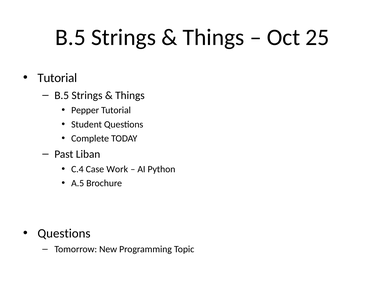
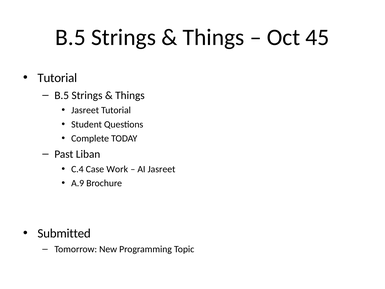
25: 25 -> 45
Pepper at (85, 110): Pepper -> Jasreet
AI Python: Python -> Jasreet
A.5: A.5 -> A.9
Questions at (64, 233): Questions -> Submitted
